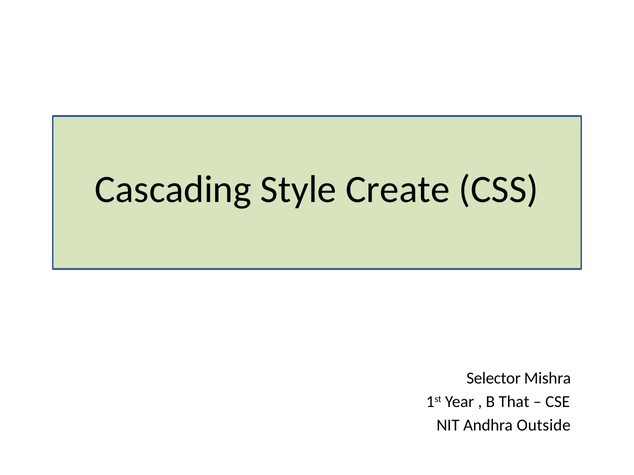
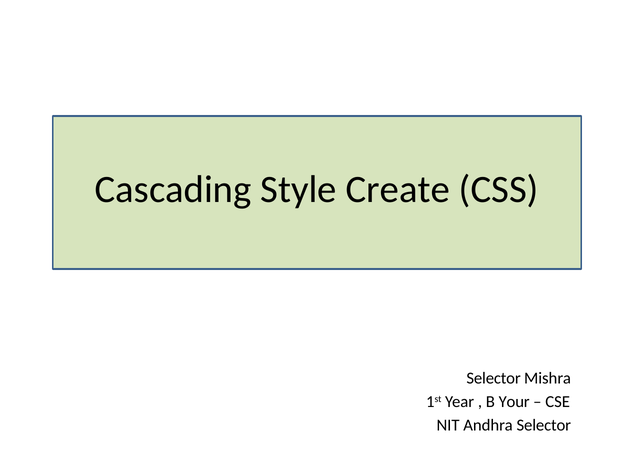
That: That -> Your
Andhra Outside: Outside -> Selector
